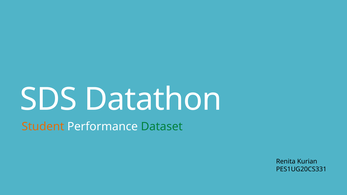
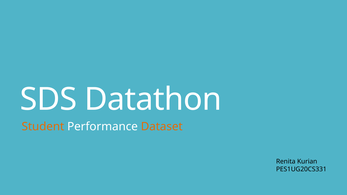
Dataset colour: green -> orange
